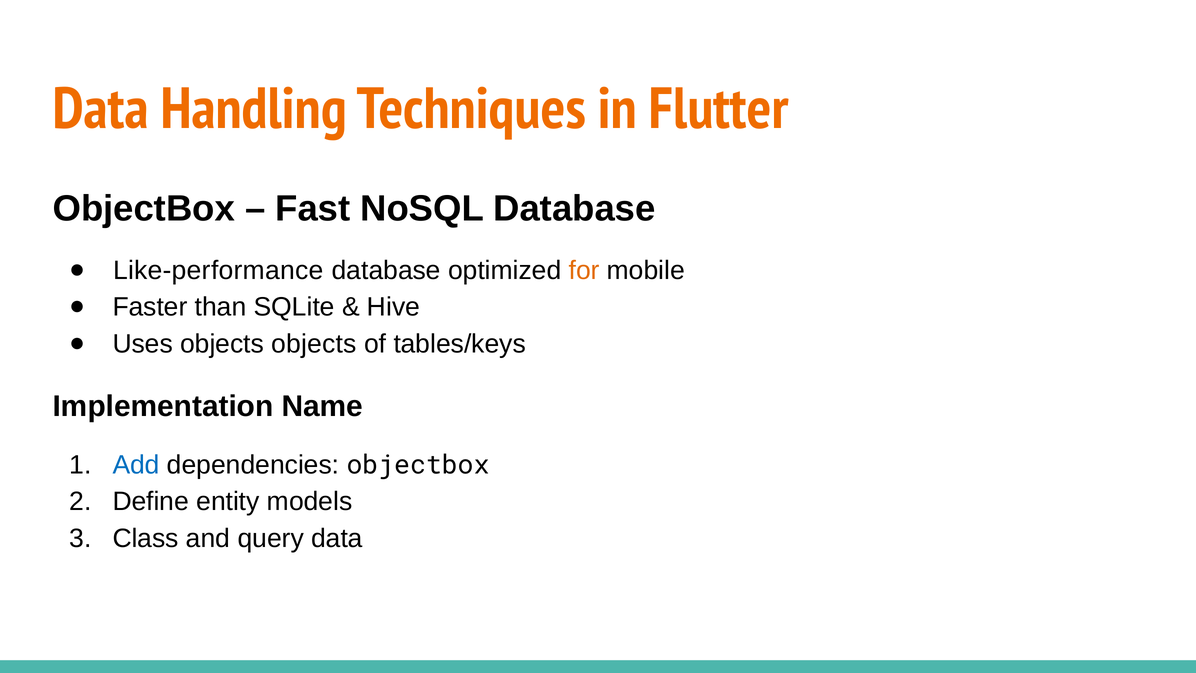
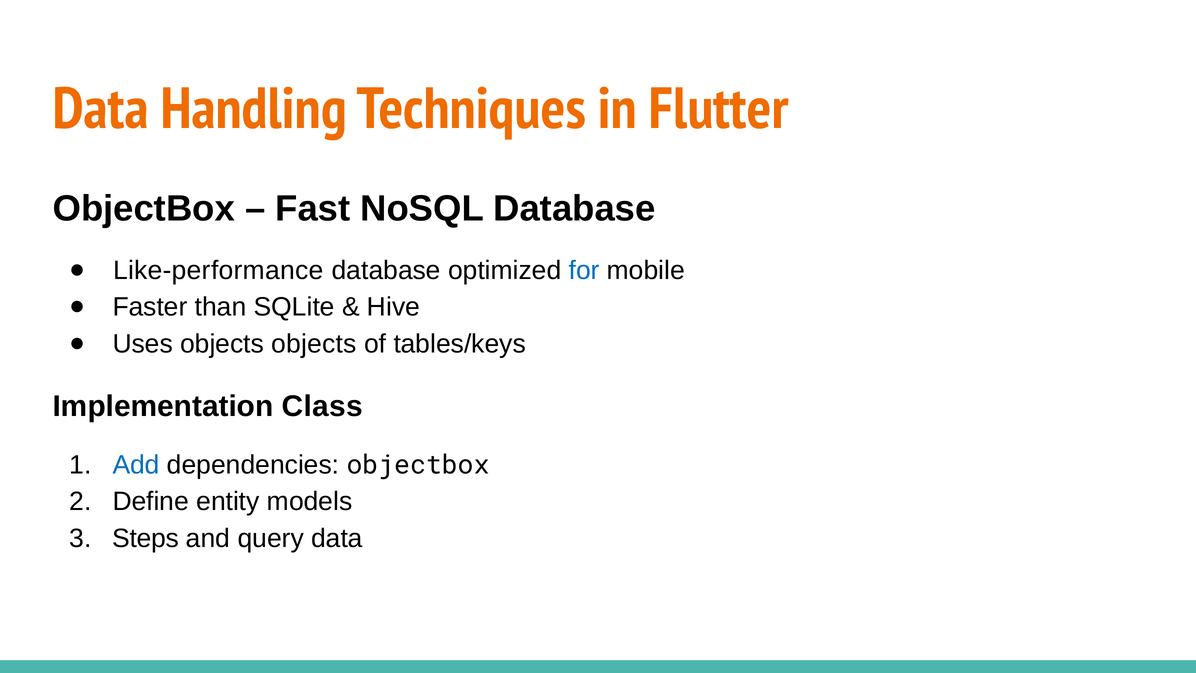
for colour: orange -> blue
Name: Name -> Class
Class: Class -> Steps
